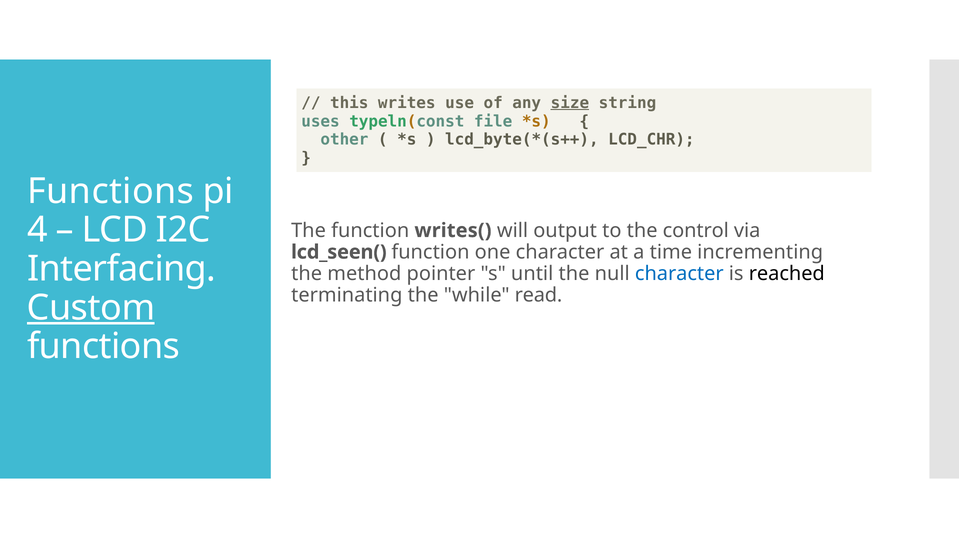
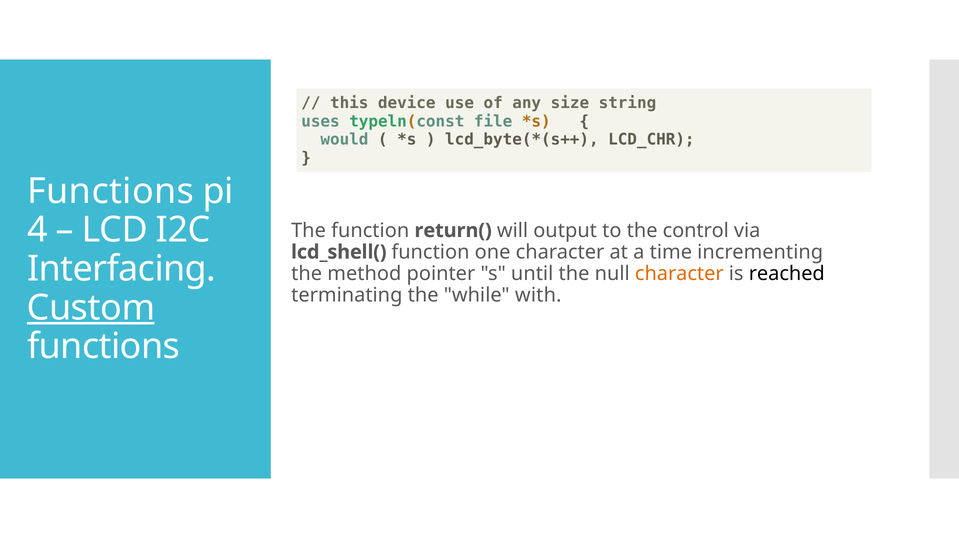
writes: writes -> device
size underline: present -> none
other: other -> would
writes(: writes( -> return(
lcd_seen(: lcd_seen( -> lcd_shell(
character at (679, 274) colour: blue -> orange
read: read -> with
